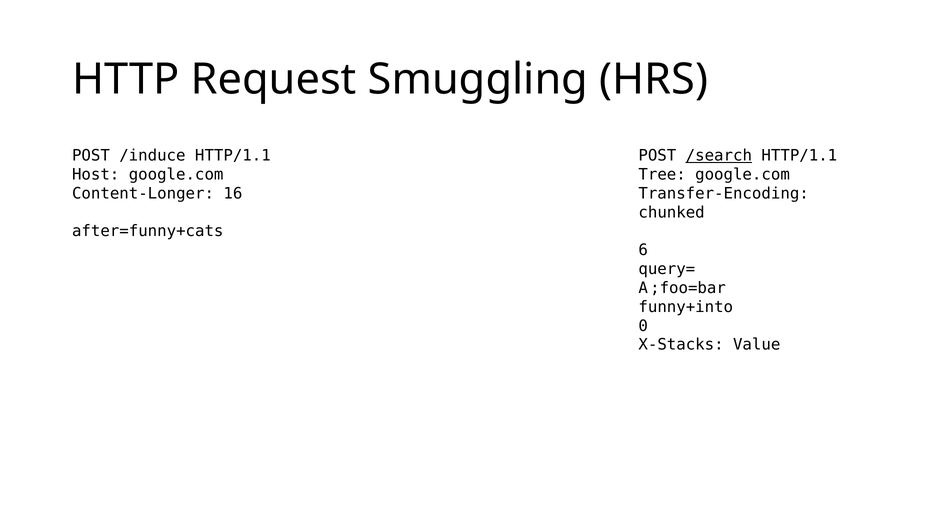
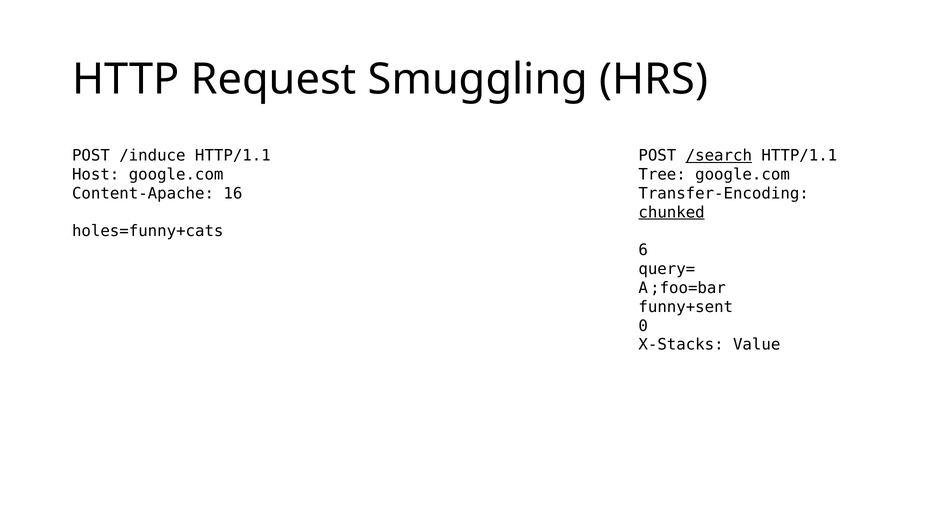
Content-Longer: Content-Longer -> Content-Apache
chunked underline: none -> present
after=funny+cats: after=funny+cats -> holes=funny+cats
funny+into: funny+into -> funny+sent
